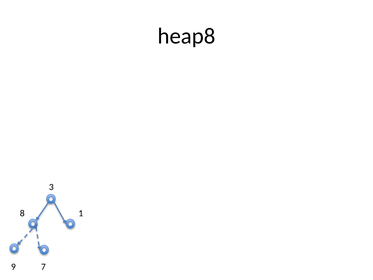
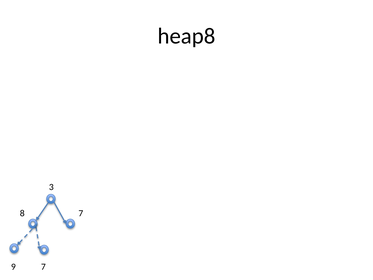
8 1: 1 -> 7
